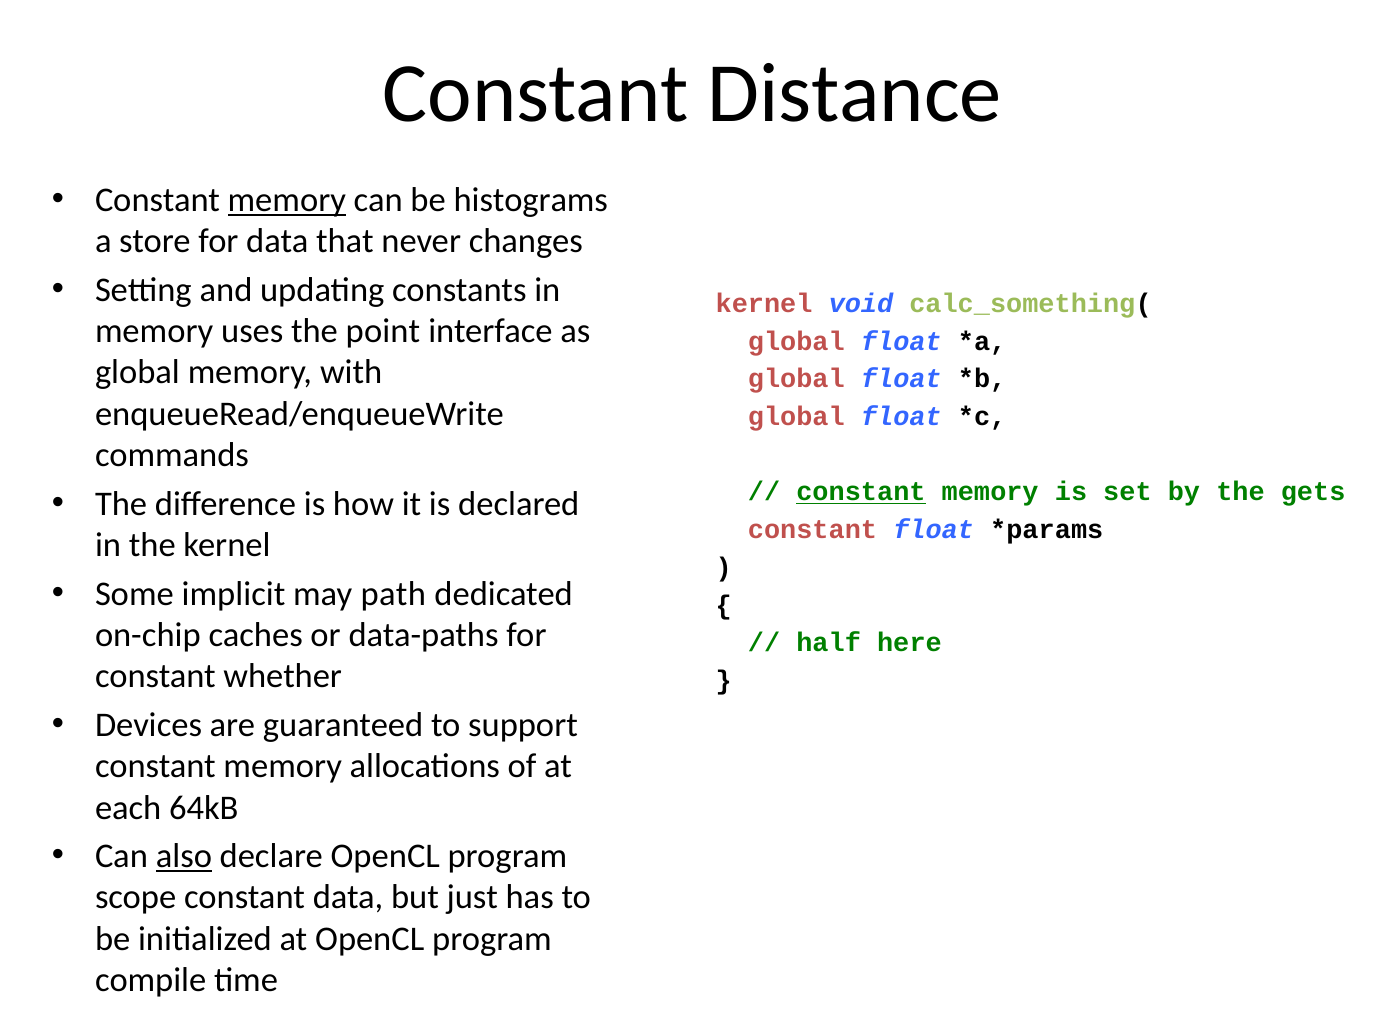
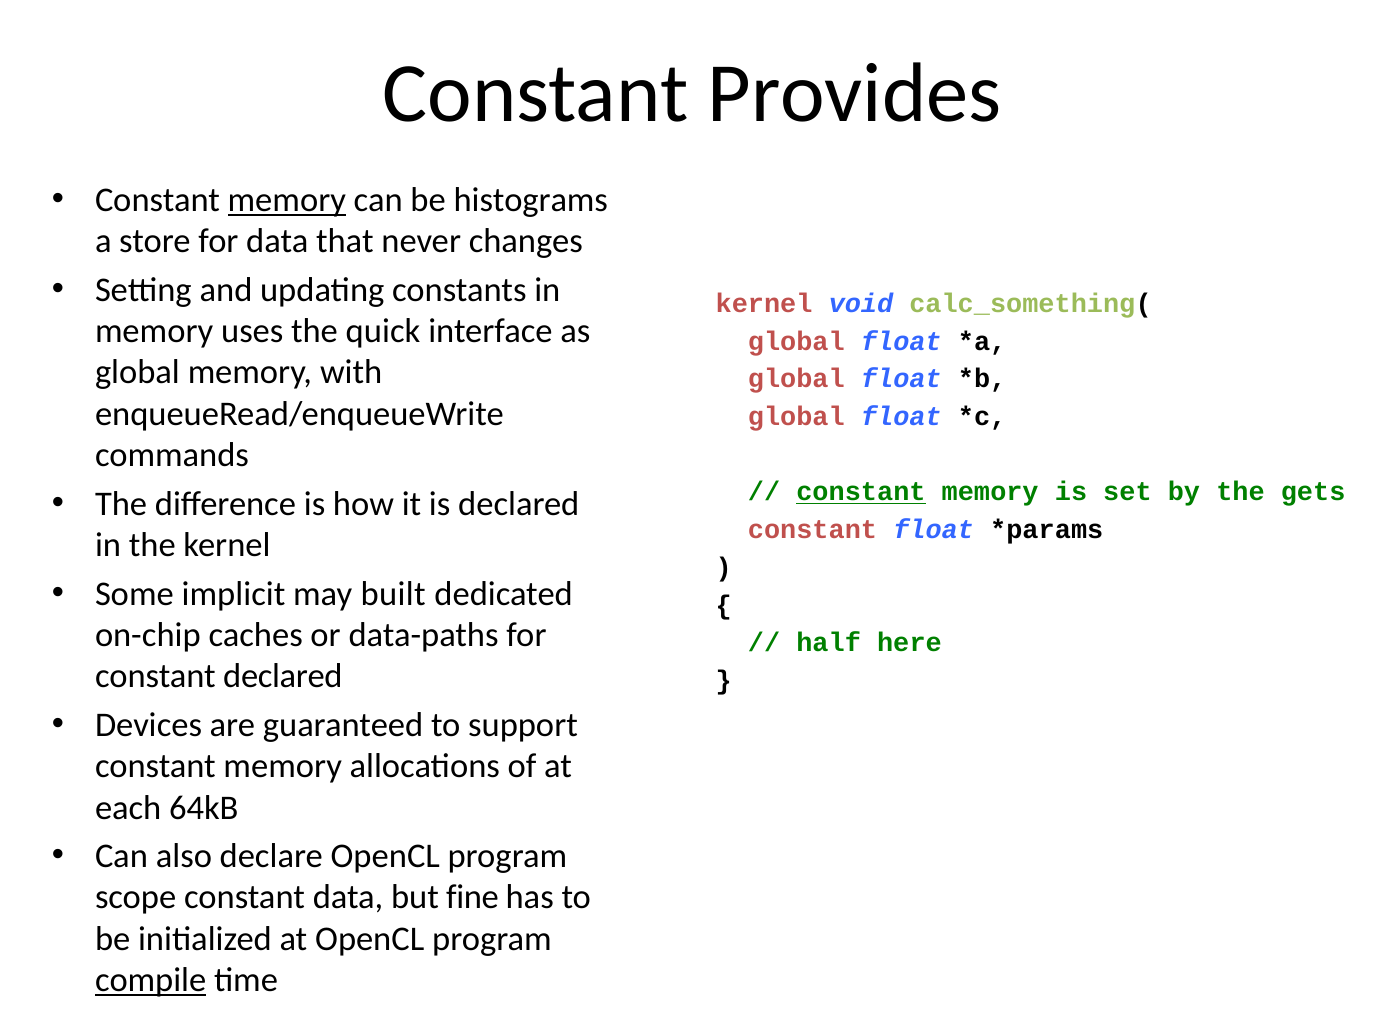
Distance: Distance -> Provides
point: point -> quick
path: path -> built
constant whether: whether -> declared
also underline: present -> none
just: just -> fine
compile underline: none -> present
